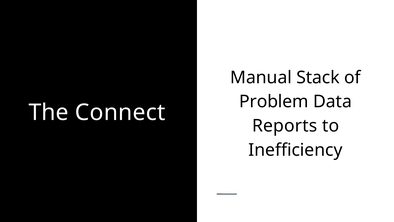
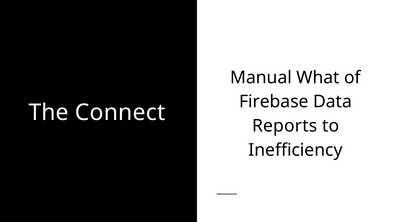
Stack: Stack -> What
Problem: Problem -> Firebase
